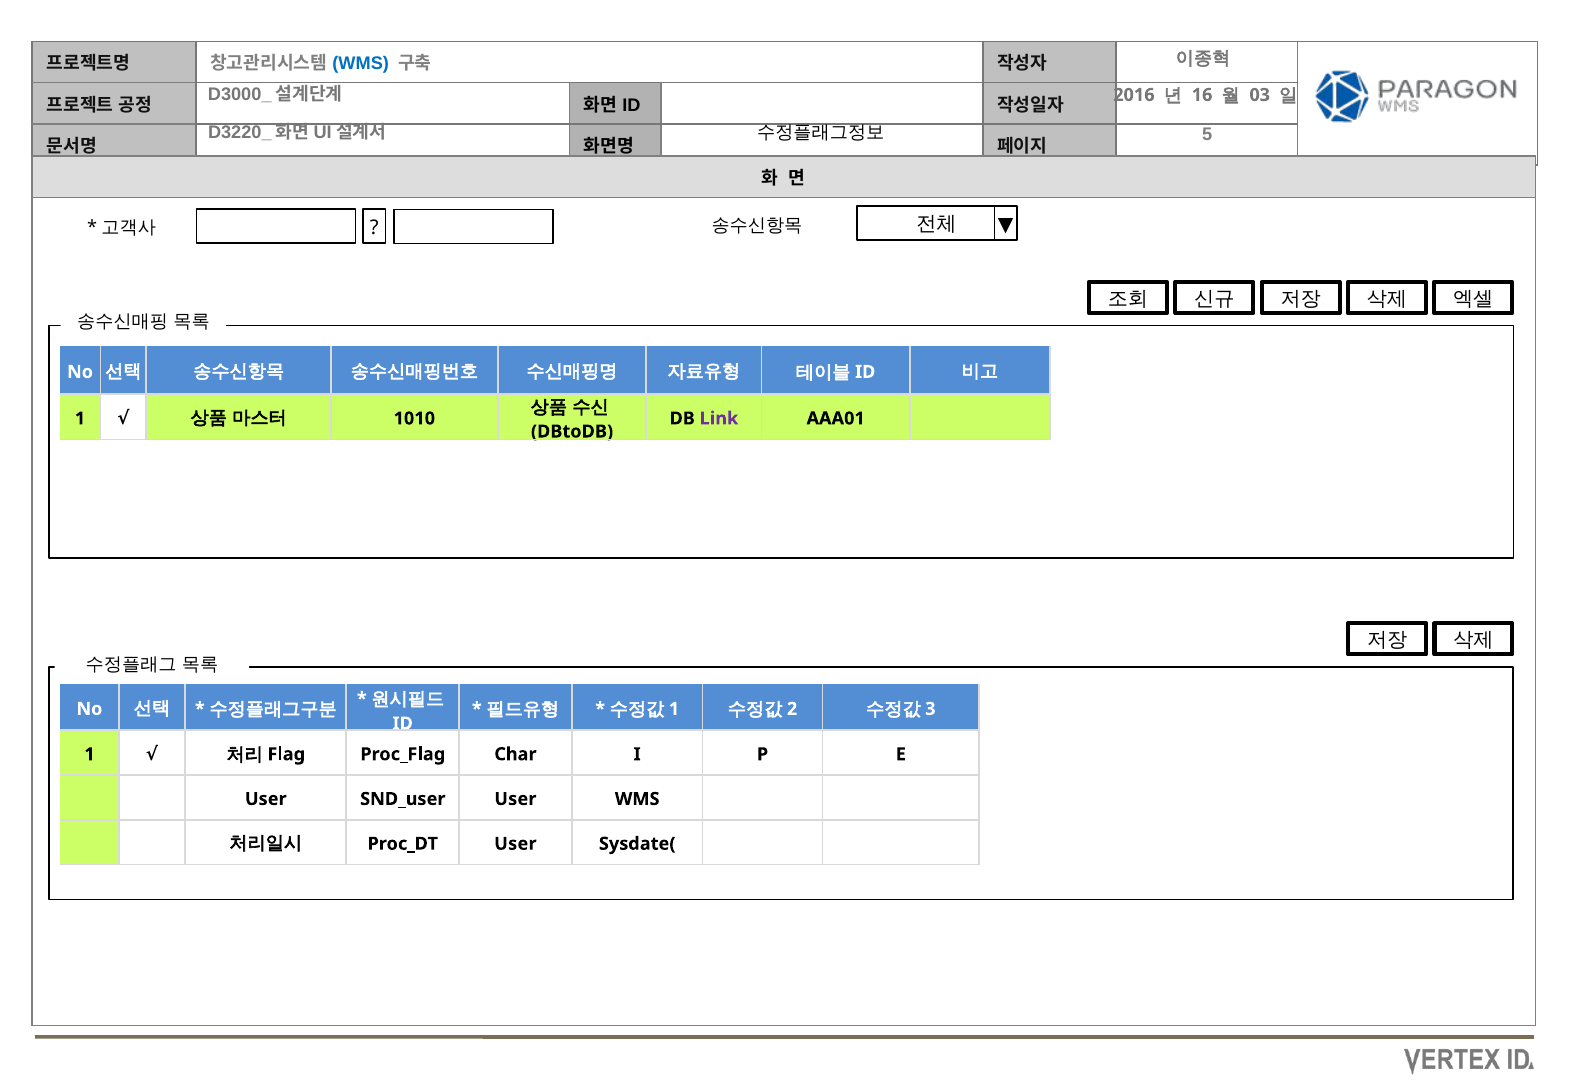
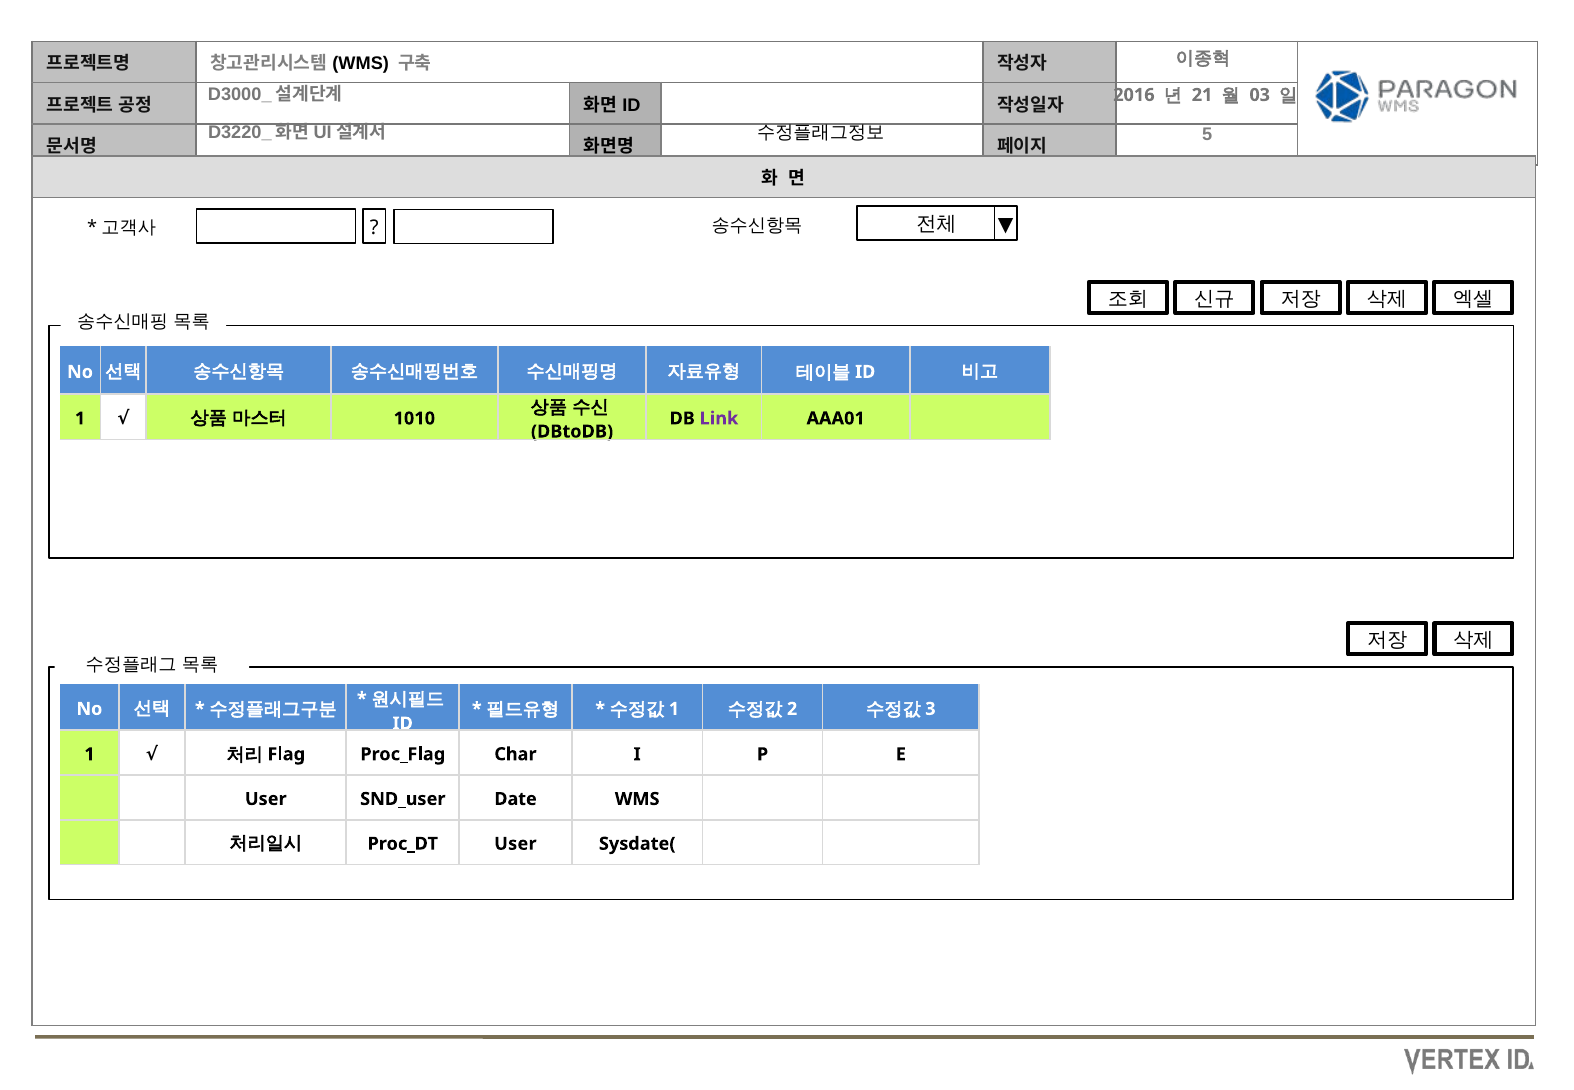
WMS at (361, 64) colour: blue -> black
16: 16 -> 21
User at (515, 799): User -> Date
